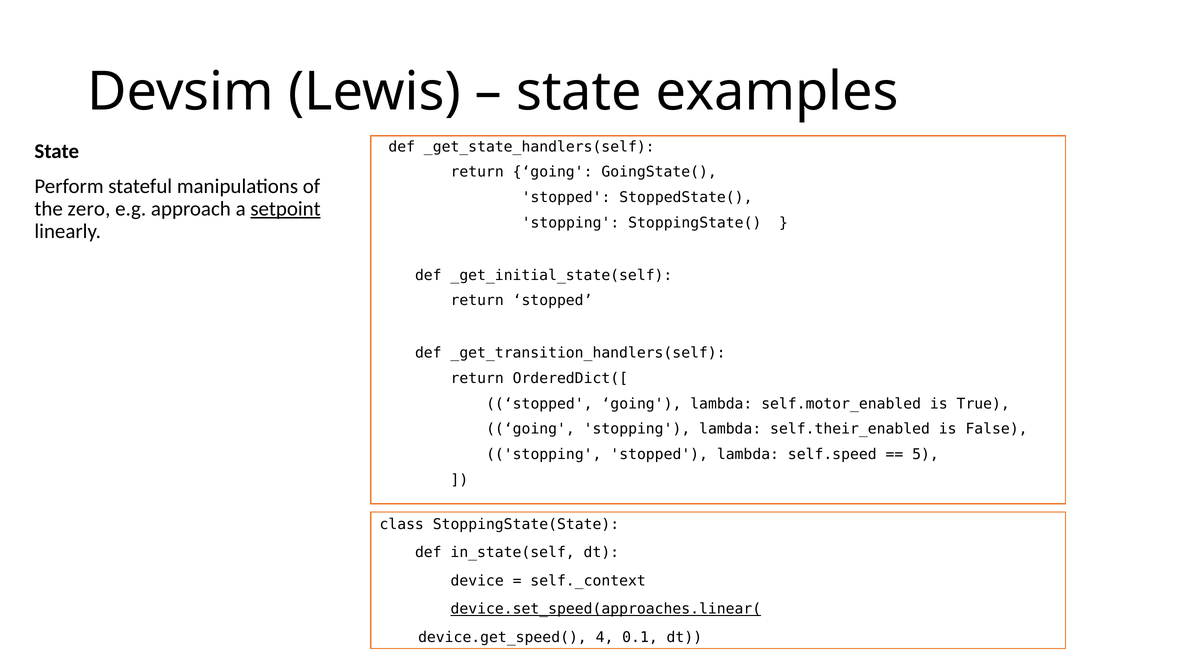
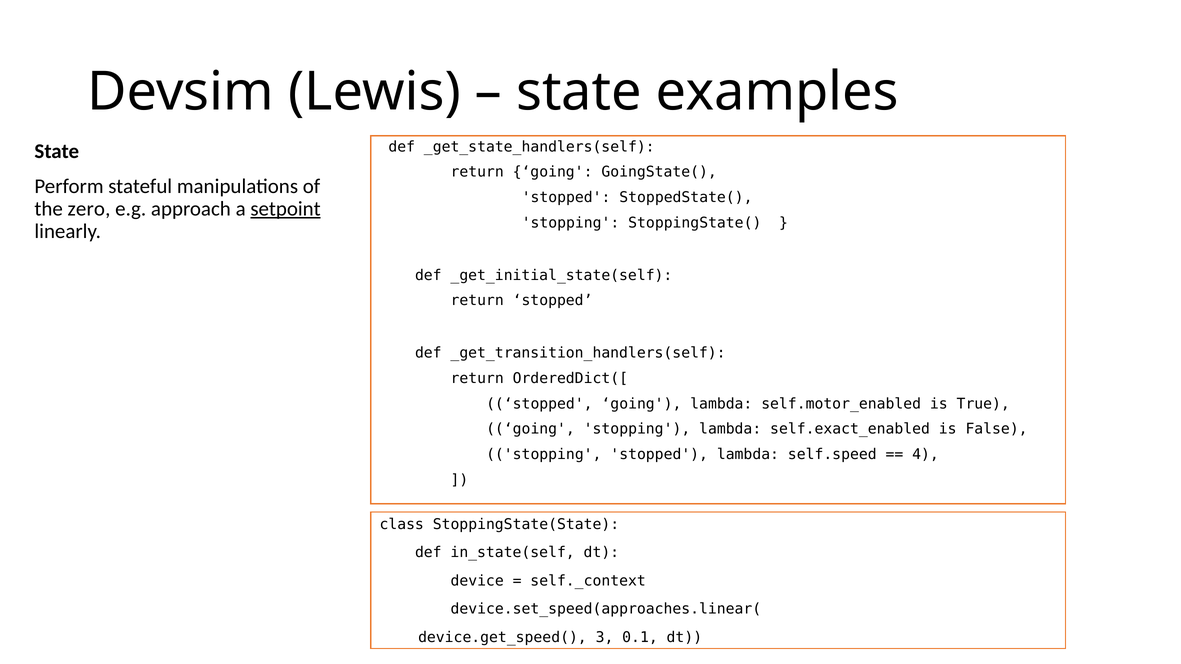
self.their_enabled: self.their_enabled -> self.exact_enabled
5: 5 -> 4
device.set_speed(approaches.linear( underline: present -> none
4: 4 -> 3
